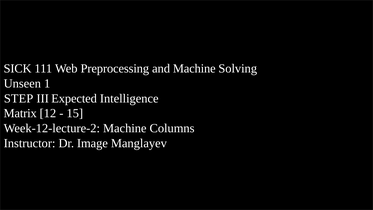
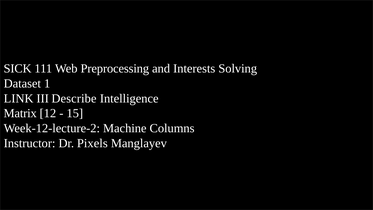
and Machine: Machine -> Interests
Unseen: Unseen -> Dataset
STEP: STEP -> LINK
Expected: Expected -> Describe
Image: Image -> Pixels
